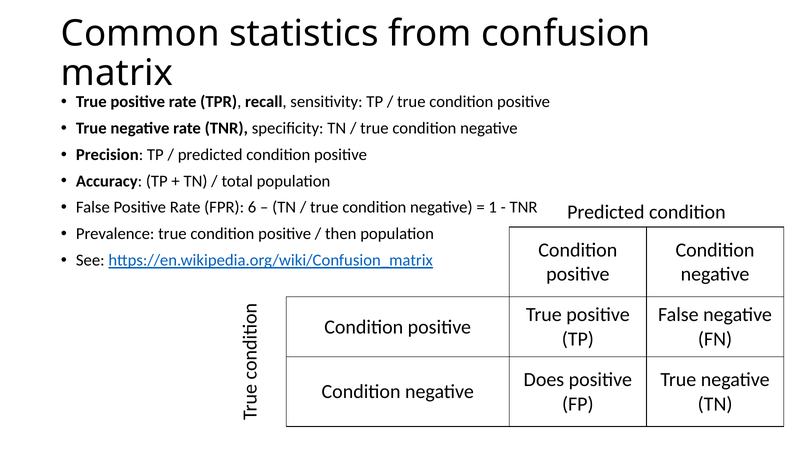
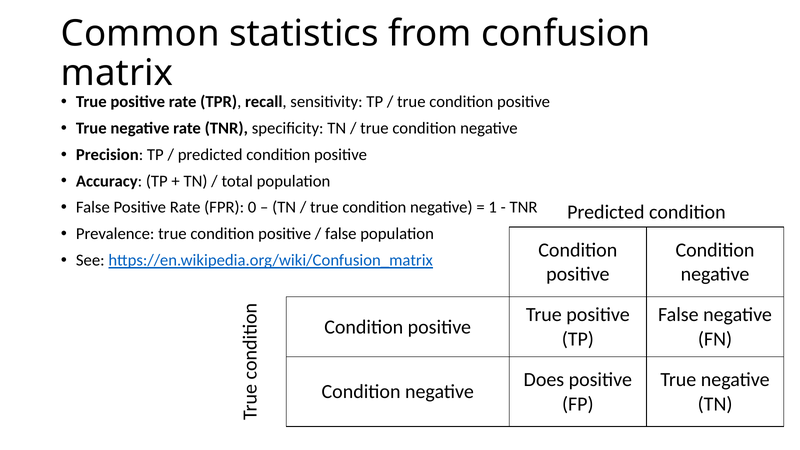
6: 6 -> 0
then at (341, 234): then -> false
